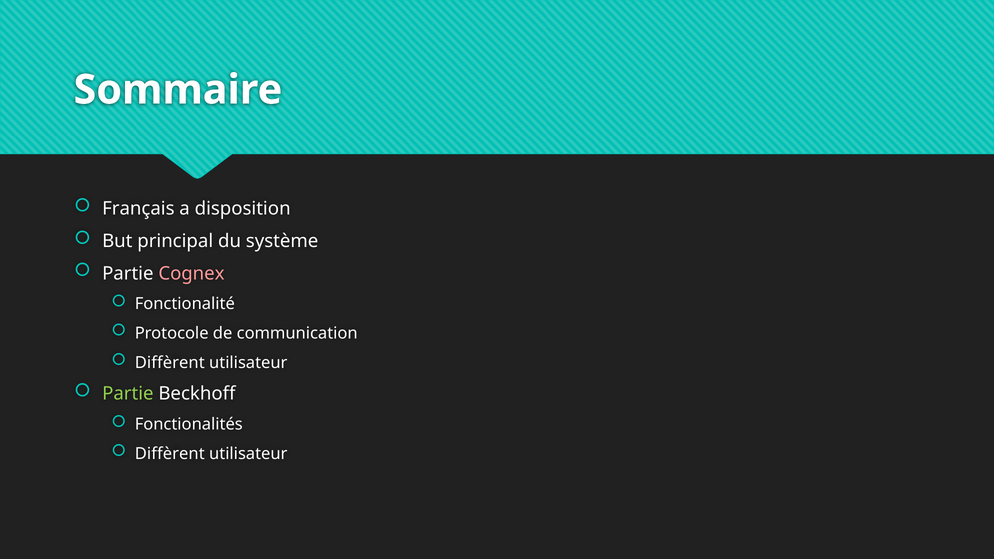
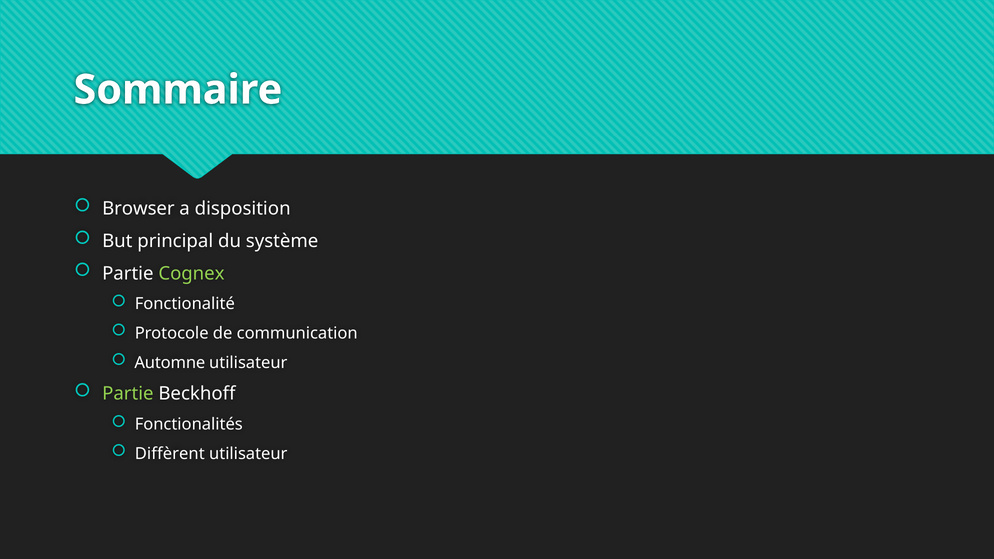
Français: Français -> Browser
Cognex colour: pink -> light green
Diffèrent at (170, 363): Diffèrent -> Automne
